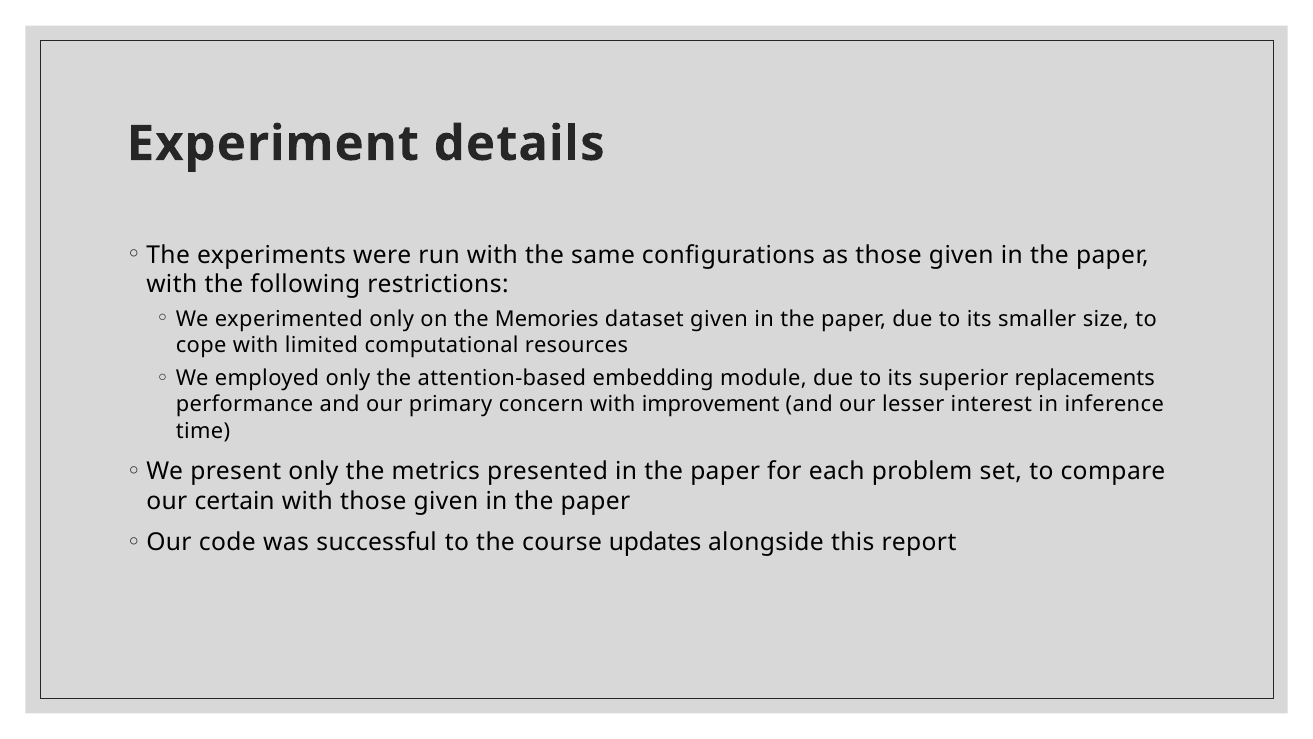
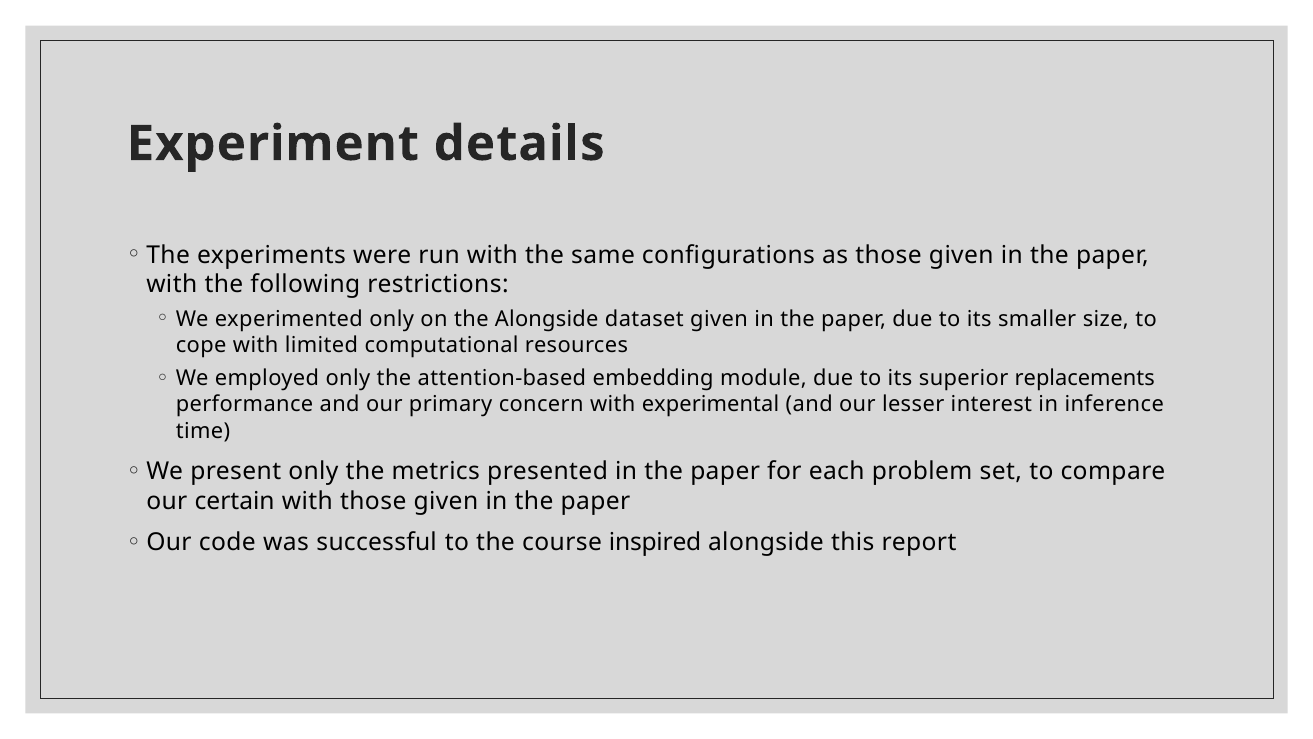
the Memories: Memories -> Alongside
improvement: improvement -> experimental
updates: updates -> inspired
